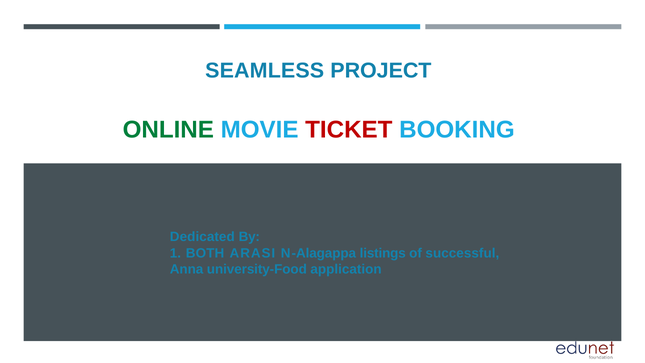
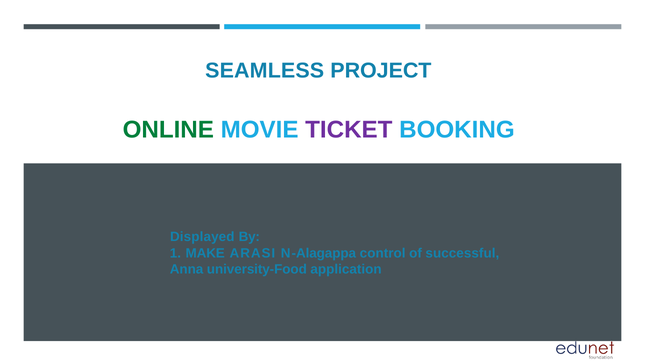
TICKET colour: red -> purple
Dedicated: Dedicated -> Displayed
BOTH: BOTH -> MAKE
listings: listings -> control
